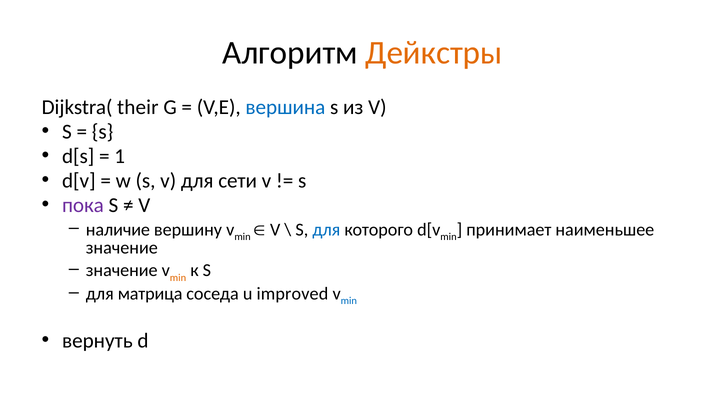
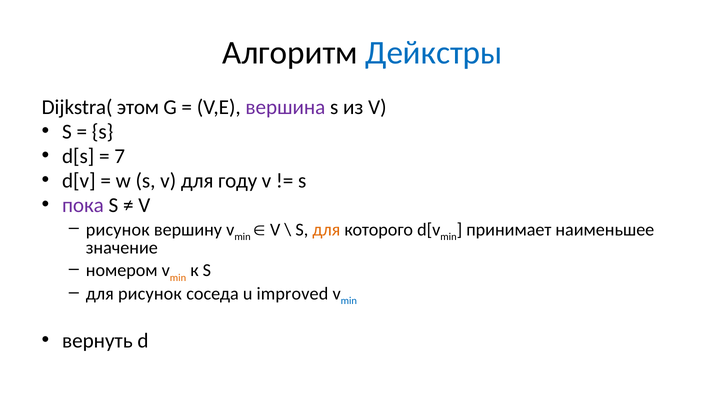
Дейкстры colour: orange -> blue
their: their -> этом
вершина colour: blue -> purple
1: 1 -> 7
сети: сети -> году
наличие at (118, 230): наличие -> рисунок
для at (326, 230) colour: blue -> orange
значение at (122, 270): значение -> номером
для матрица: матрица -> рисунок
